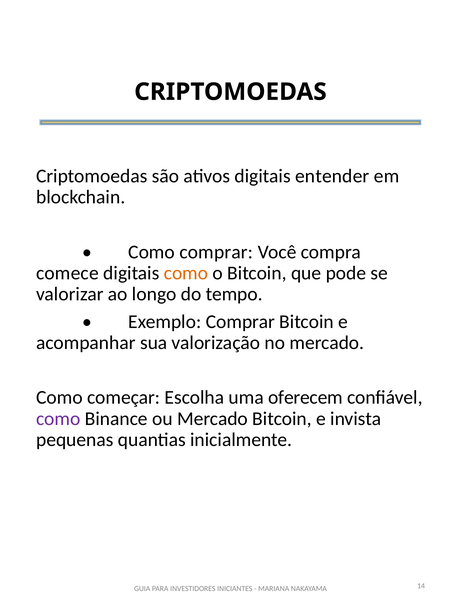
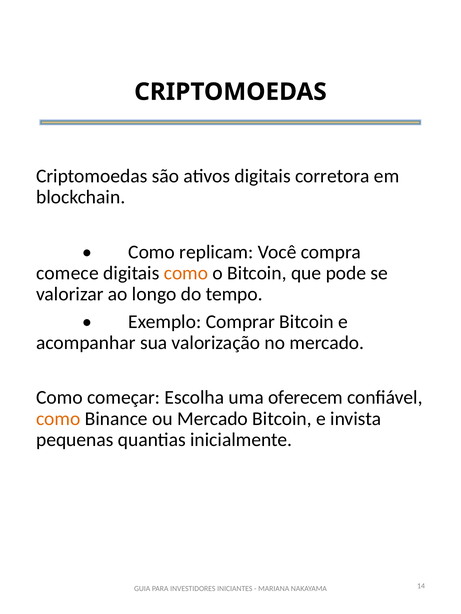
entender: entender -> corretora
Como comprar: comprar -> replicam
como at (58, 419) colour: purple -> orange
